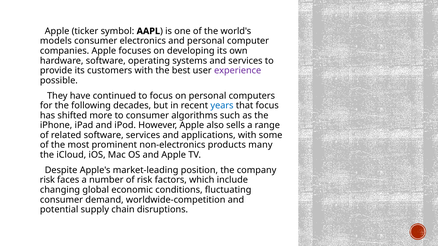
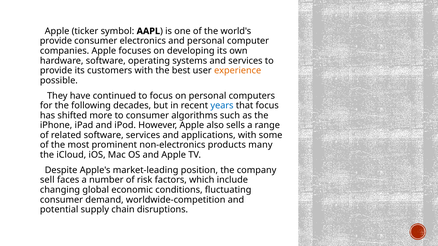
models at (56, 41): models -> provide
experience colour: purple -> orange
risk at (47, 180): risk -> sell
